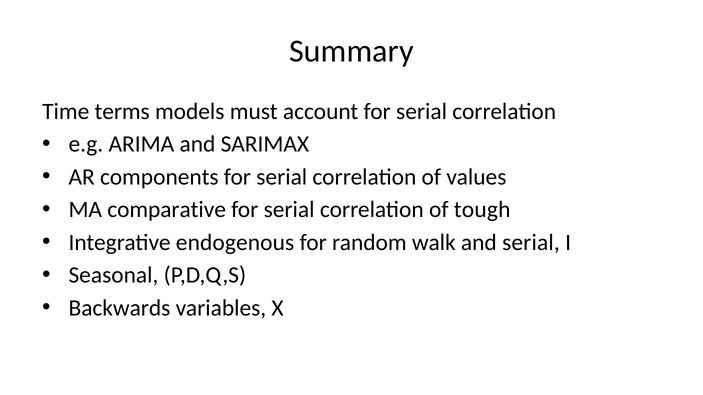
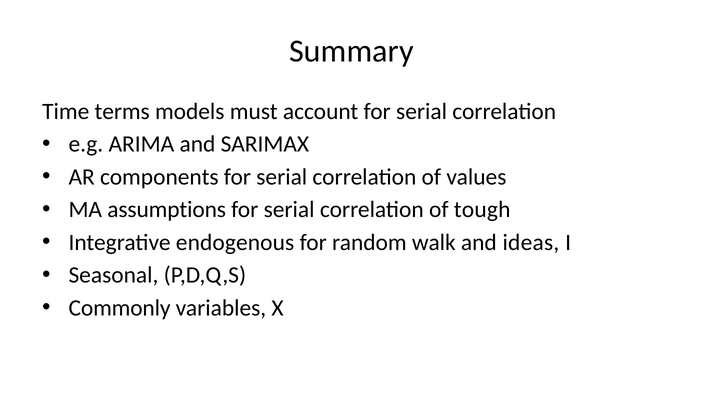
comparative: comparative -> assumptions
and serial: serial -> ideas
Backwards: Backwards -> Commonly
